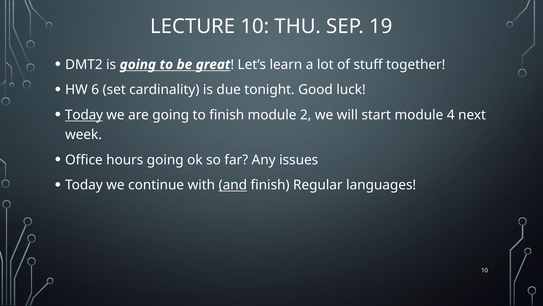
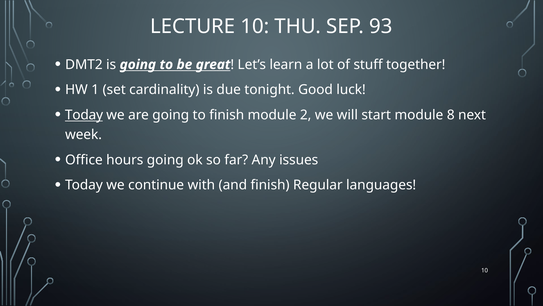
19: 19 -> 93
6: 6 -> 1
4: 4 -> 8
and underline: present -> none
